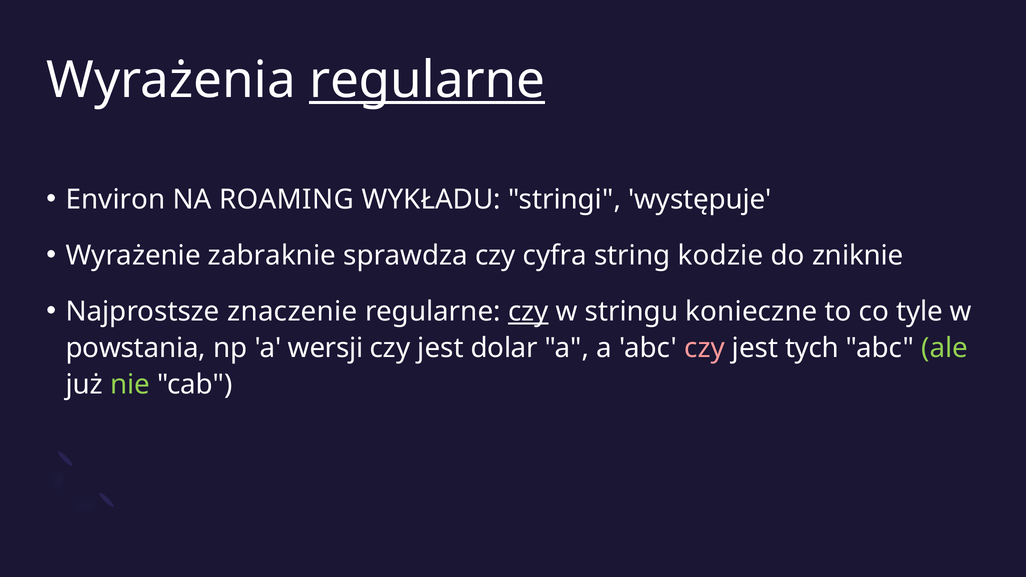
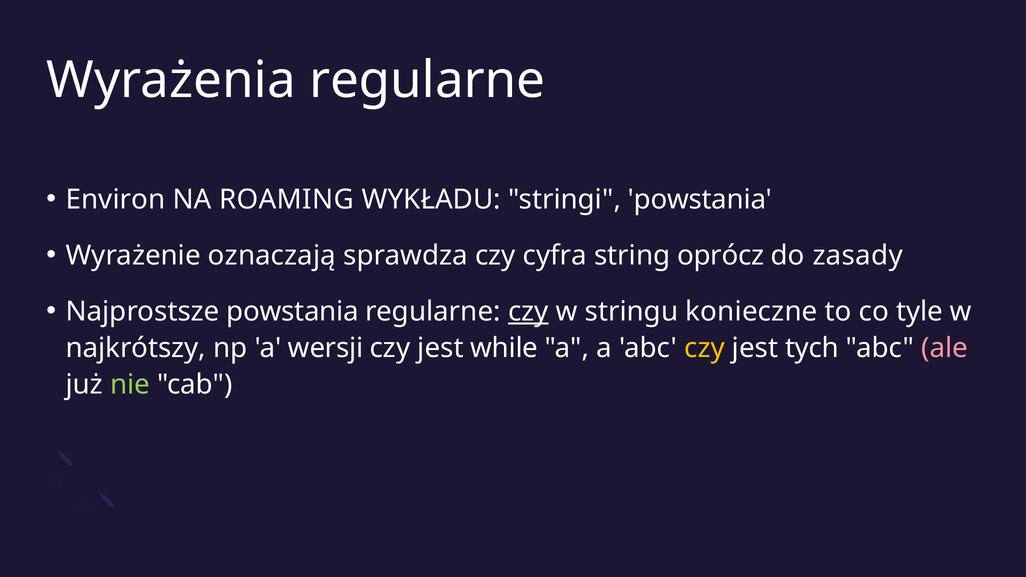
regularne at (427, 81) underline: present -> none
stringi występuje: występuje -> powstania
zabraknie: zabraknie -> oznaczają
kodzie: kodzie -> oprócz
zniknie: zniknie -> zasady
Najprostsze znaczenie: znaczenie -> powstania
powstania: powstania -> najkrótszy
dolar: dolar -> while
czy at (704, 348) colour: pink -> yellow
ale colour: light green -> pink
